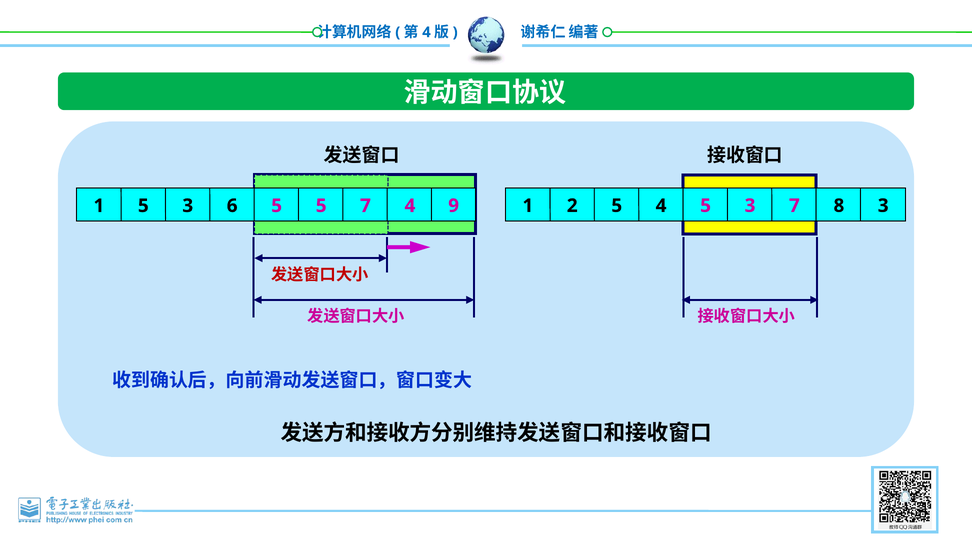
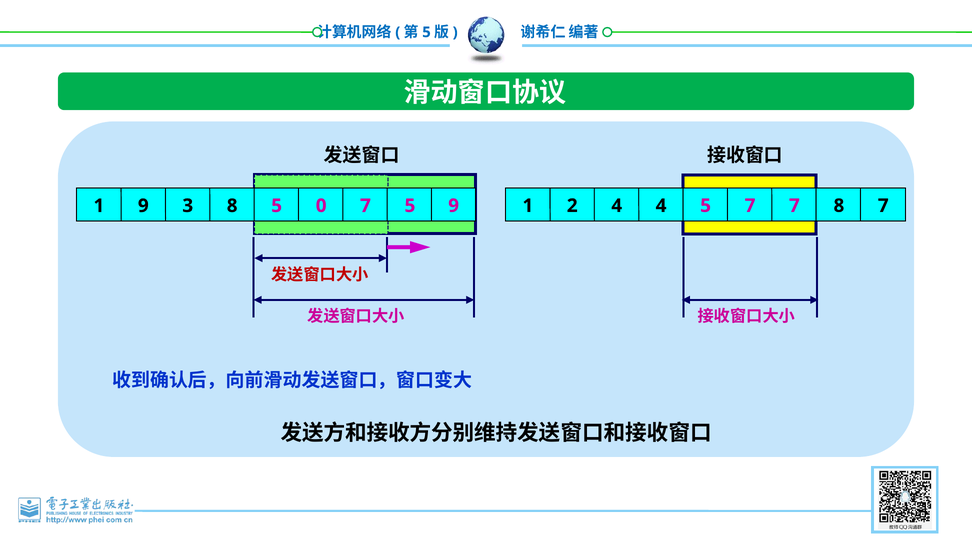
4 at (426, 32): 4 -> 5
2 5: 5 -> 4
4 5 3: 3 -> 7
8 3: 3 -> 7
1 5: 5 -> 9
3 6: 6 -> 8
5 5: 5 -> 0
7 4: 4 -> 5
